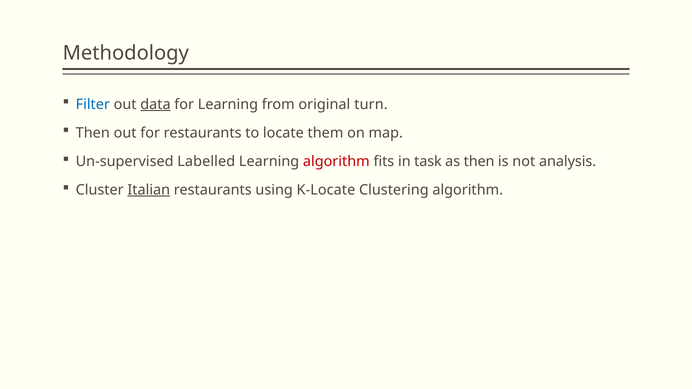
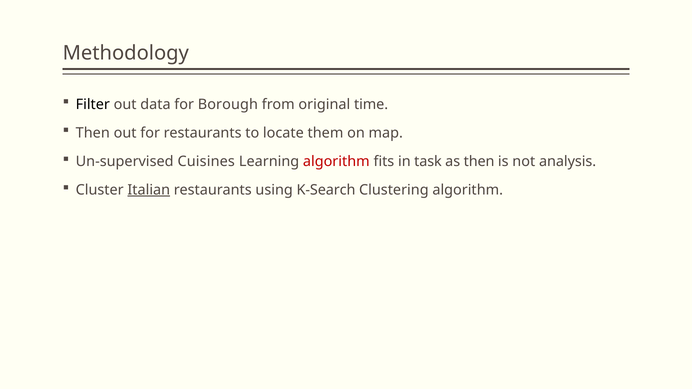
Filter colour: blue -> black
data underline: present -> none
for Learning: Learning -> Borough
turn: turn -> time
Labelled: Labelled -> Cuisines
K-Locate: K-Locate -> K-Search
